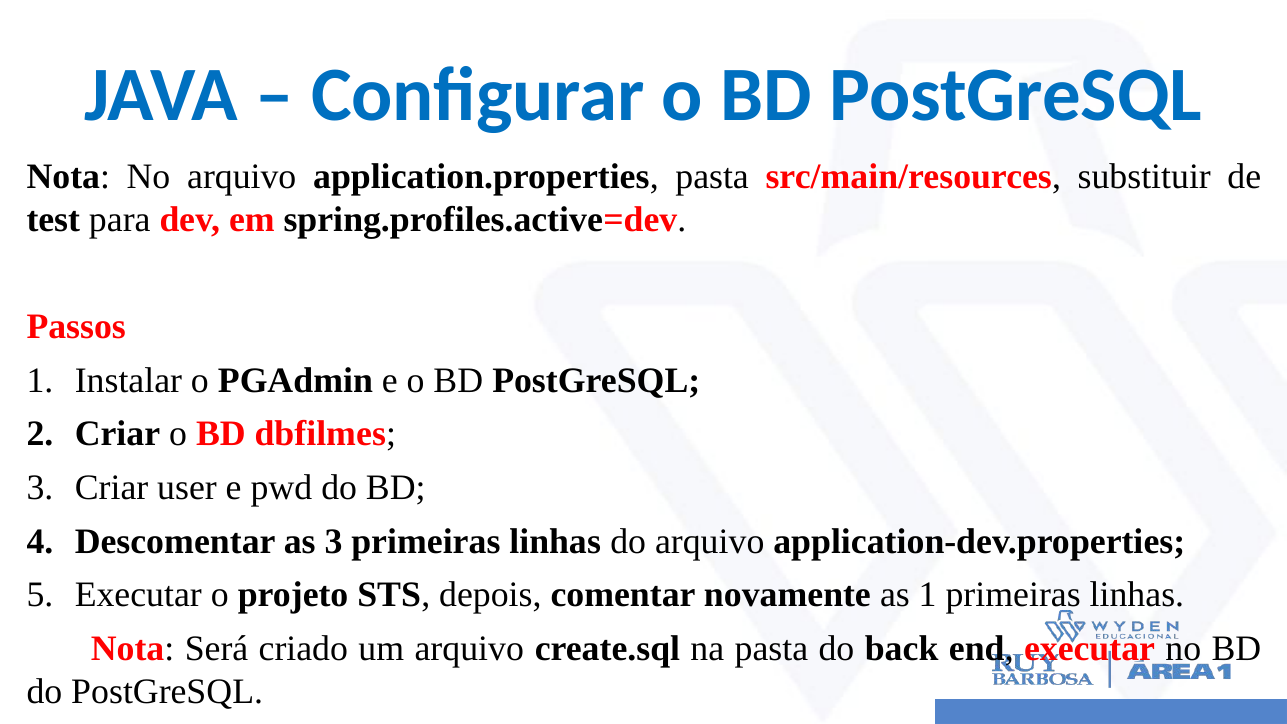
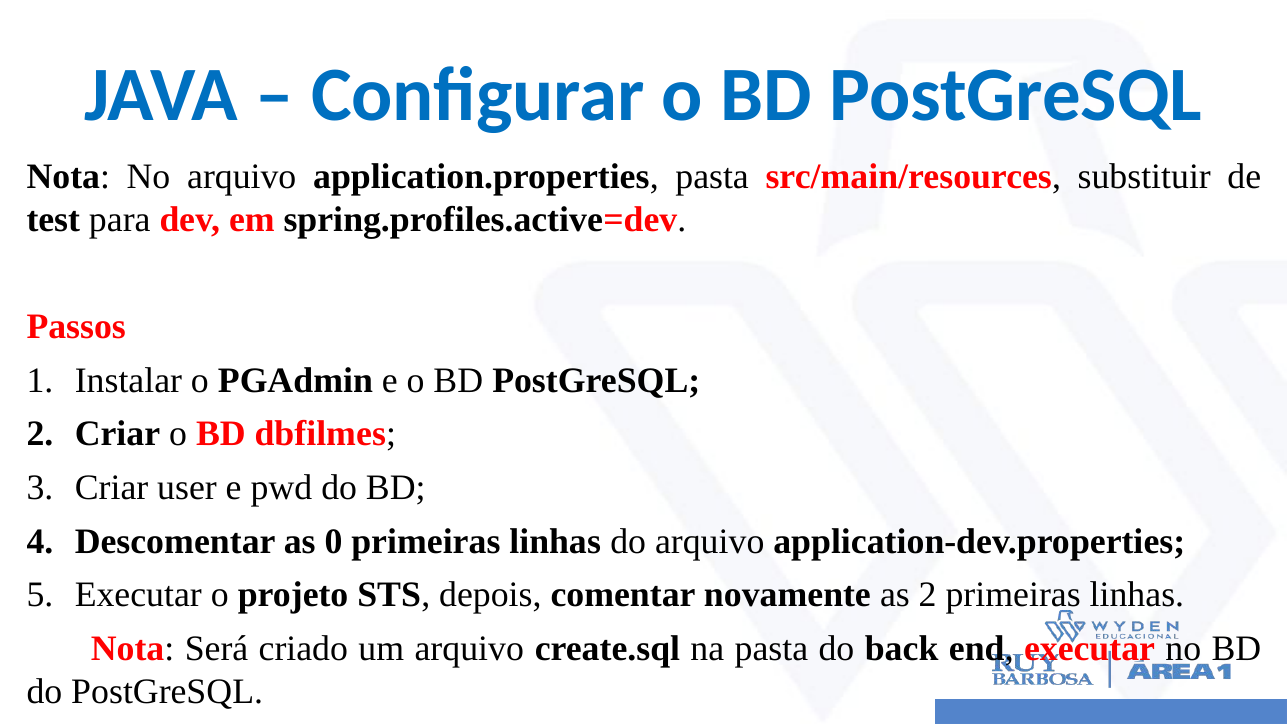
as 3: 3 -> 0
as 1: 1 -> 2
